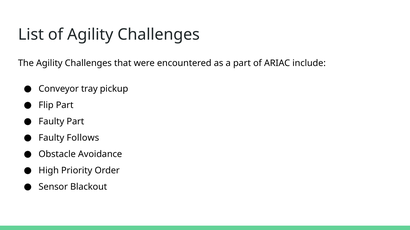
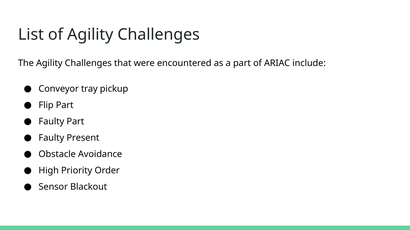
Follows: Follows -> Present
